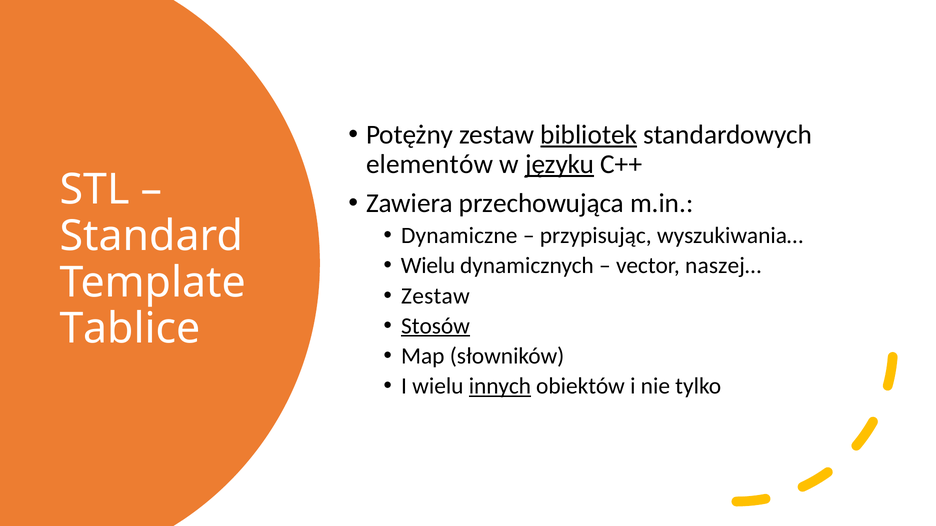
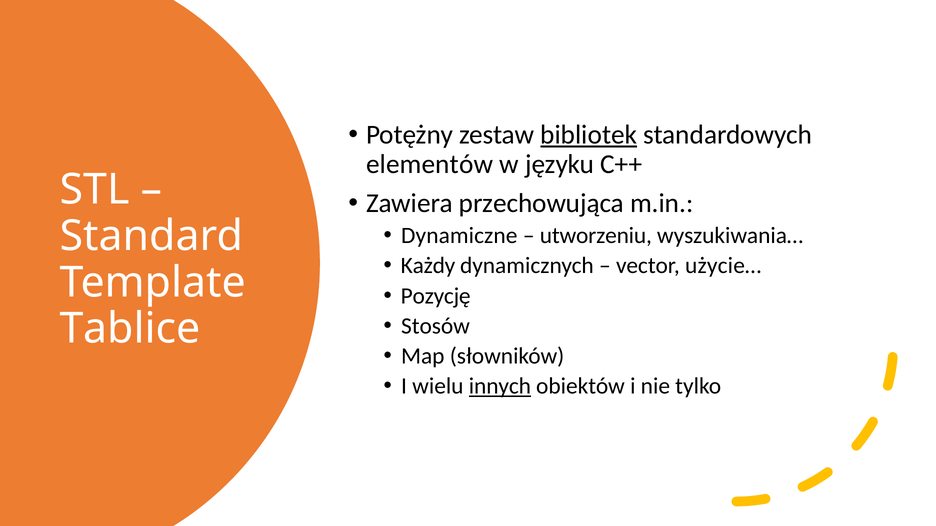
języku underline: present -> none
przypisując: przypisując -> utworzeniu
Wielu at (428, 266): Wielu -> Każdy
naszej…: naszej… -> użycie…
Zestaw at (435, 296): Zestaw -> Pozycję
Stosów underline: present -> none
